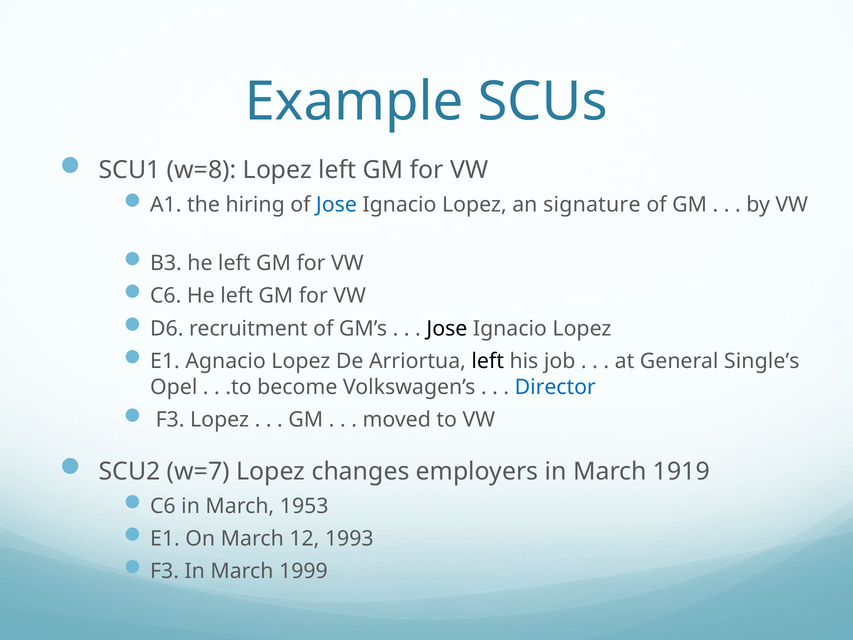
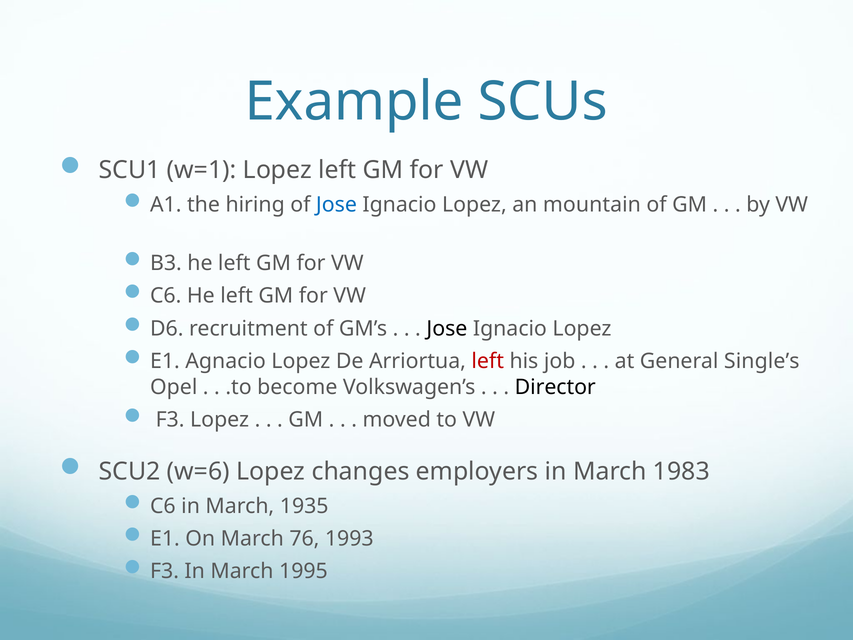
w=8: w=8 -> w=1
signature: signature -> mountain
left at (488, 361) colour: black -> red
Director colour: blue -> black
w=7: w=7 -> w=6
1919: 1919 -> 1983
1953: 1953 -> 1935
12: 12 -> 76
1999: 1999 -> 1995
